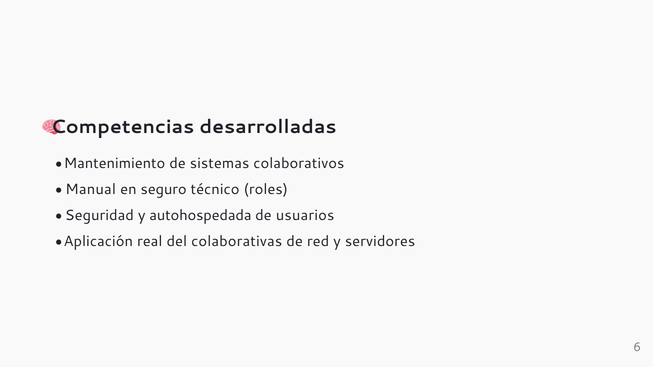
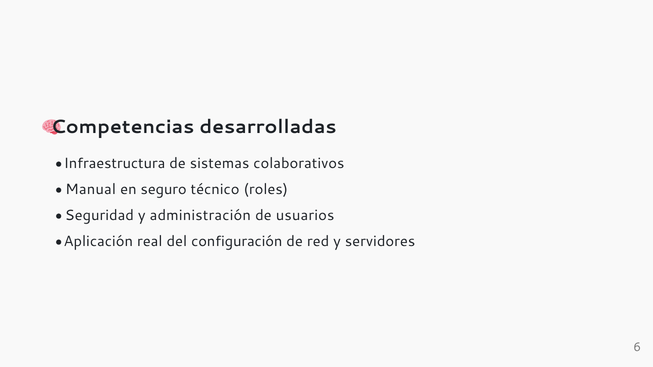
Mantenimiento: Mantenimiento -> Infraestructura
autohospedada: autohospedada -> administración
colaborativas: colaborativas -> configuración
